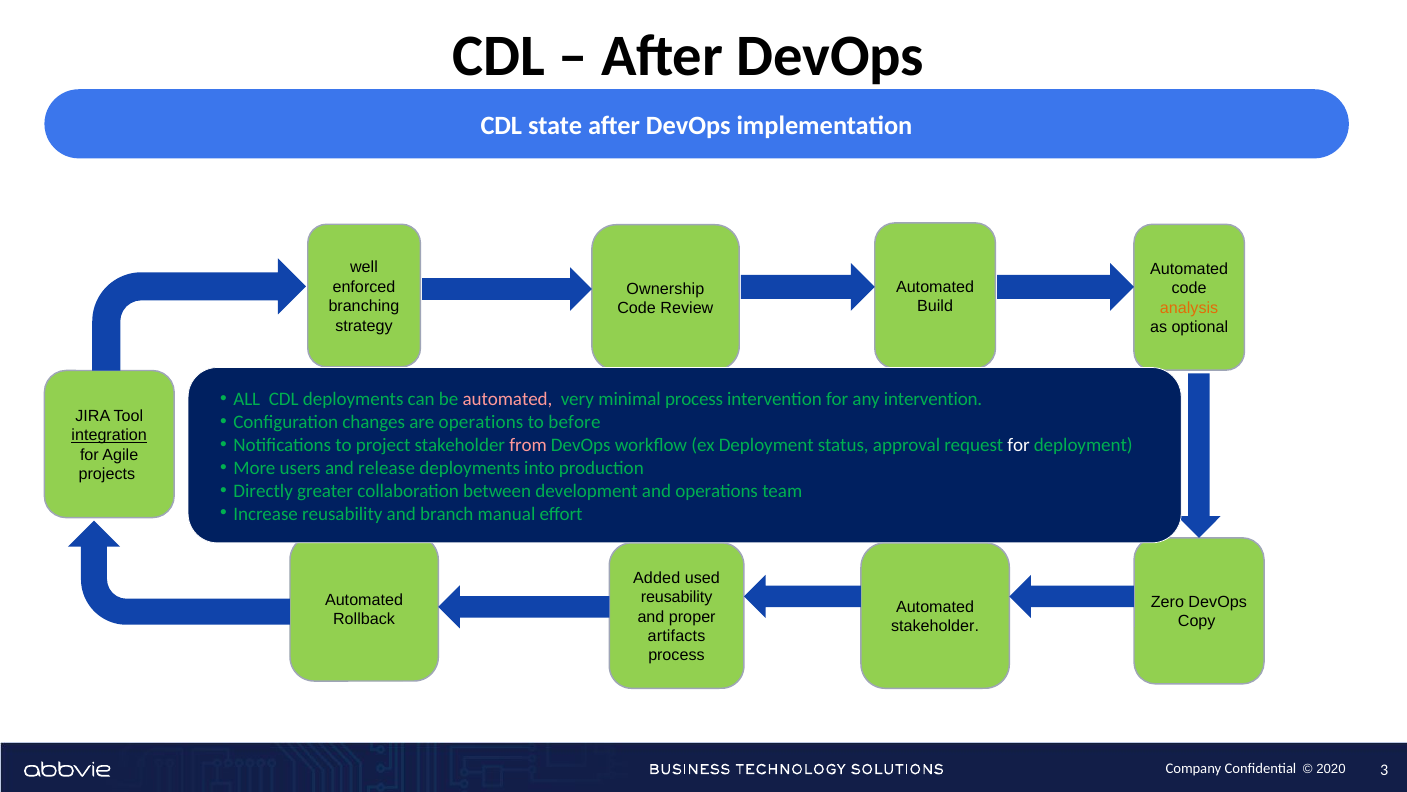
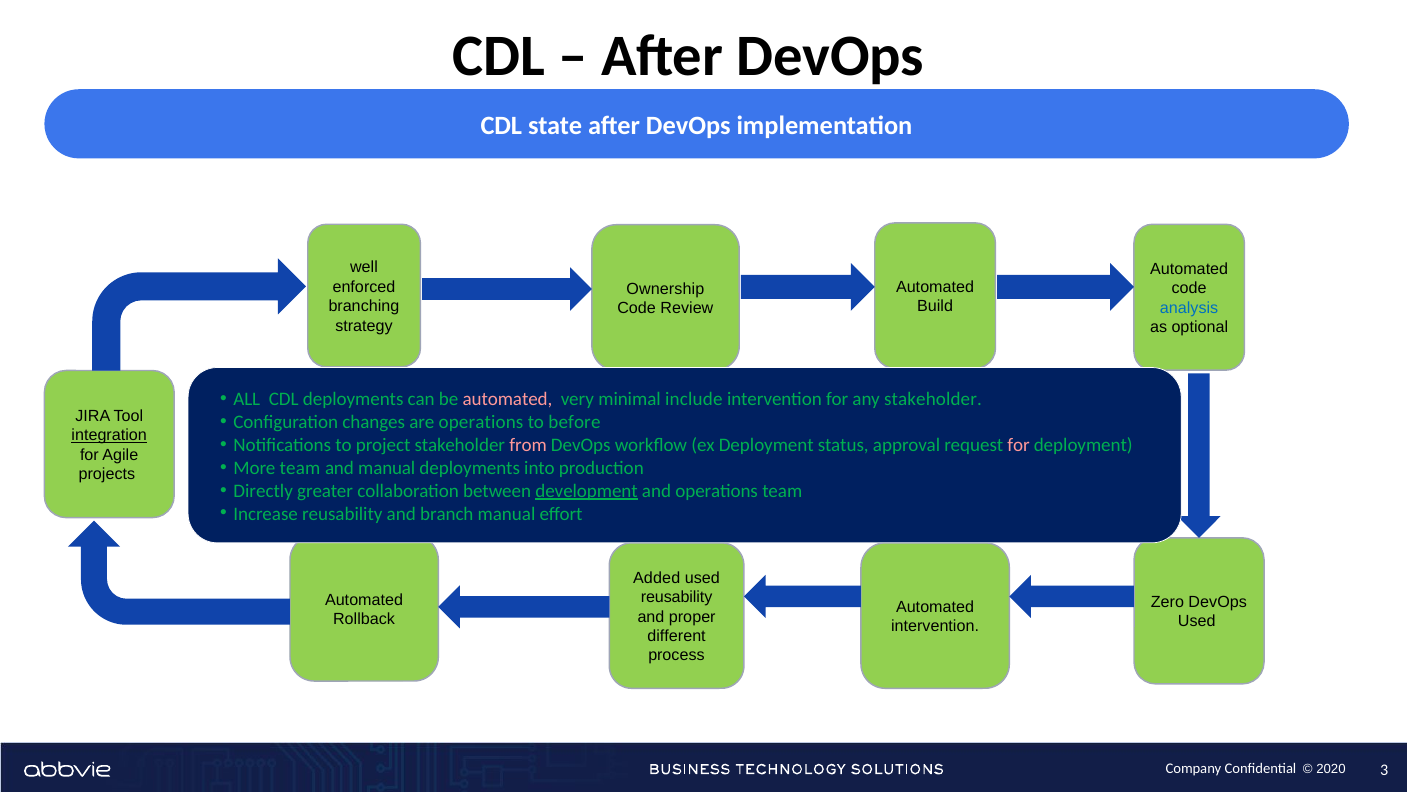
analysis colour: orange -> blue
minimal process: process -> include
any intervention: intervention -> stakeholder
for at (1019, 445) colour: white -> pink
More users: users -> team
and release: release -> manual
development underline: none -> present
Copy at (1197, 621): Copy -> Used
stakeholder at (935, 626): stakeholder -> intervention
artifacts: artifacts -> different
